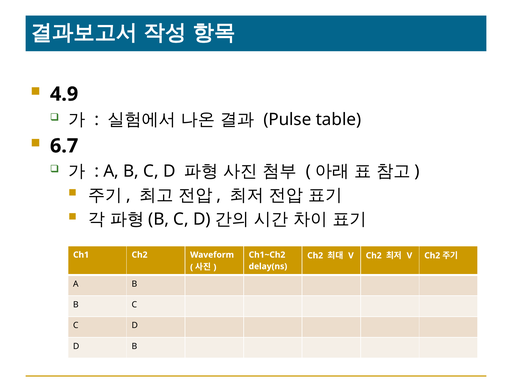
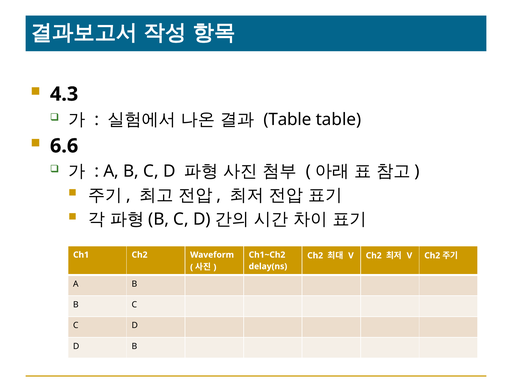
4.9: 4.9 -> 4.3
Pulse at (287, 120): Pulse -> Table
6.7: 6.7 -> 6.6
